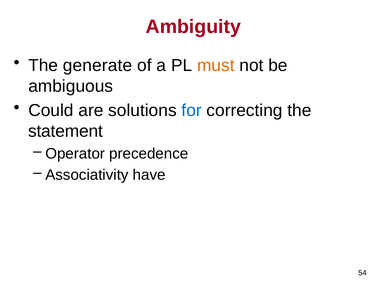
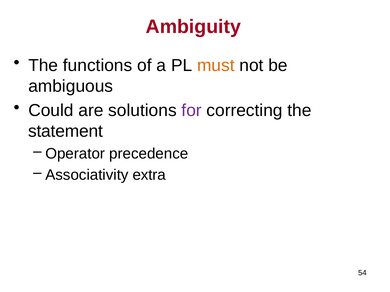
generate: generate -> functions
for colour: blue -> purple
have: have -> extra
